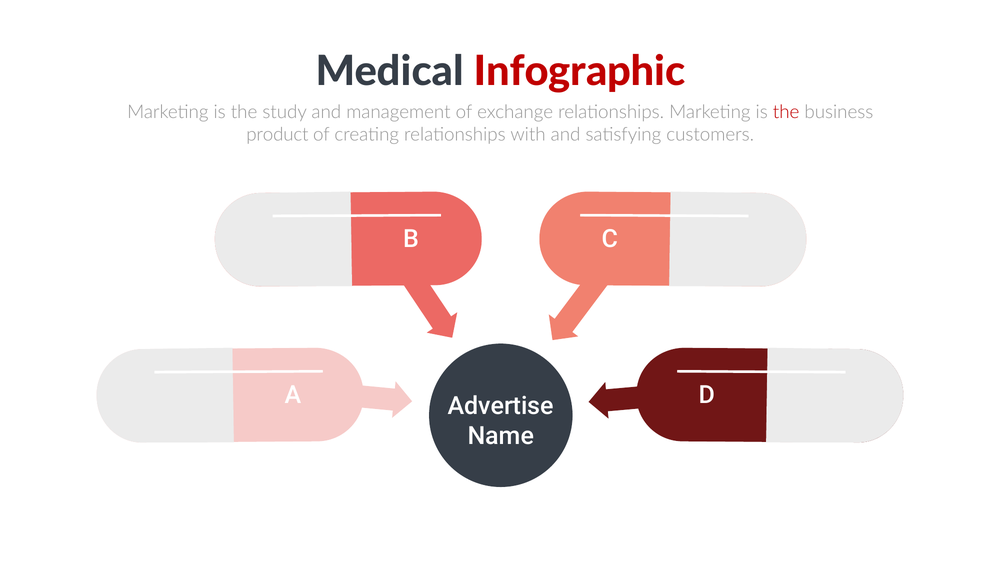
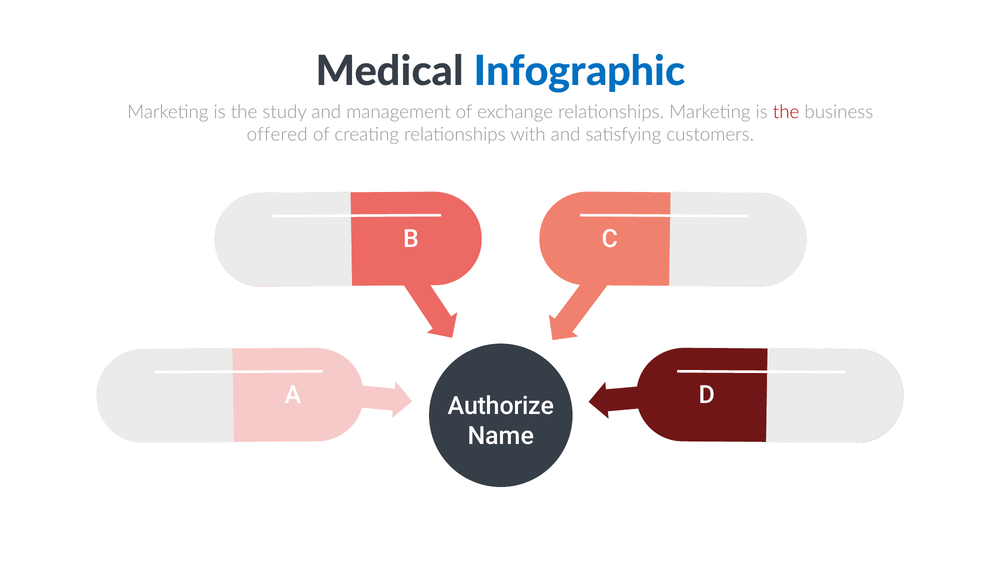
Infographic colour: red -> blue
product: product -> offered
Advertise: Advertise -> Authorize
